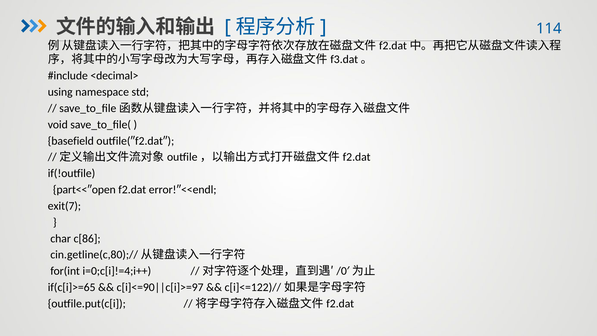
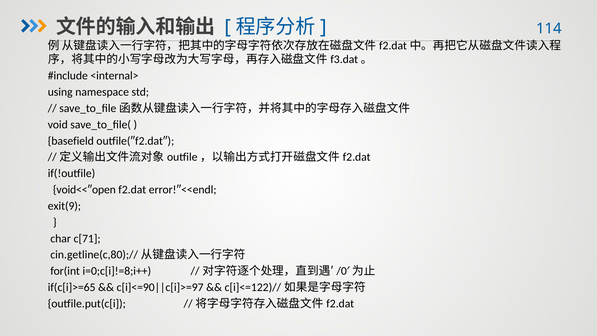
<decimal>: <decimal> -> <internal>
part<<″open: part<<″open -> void<<″open
exit(7: exit(7 -> exit(9
c[86: c[86 -> c[71
i=0;c[i]!=4;i++: i=0;c[i]!=4;i++ -> i=0;c[i]!=8;i++
